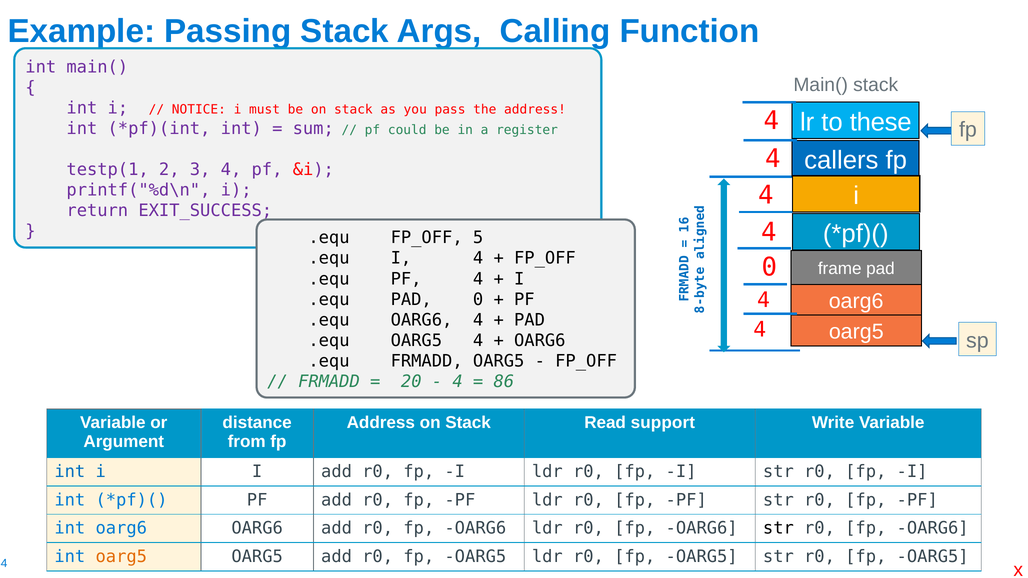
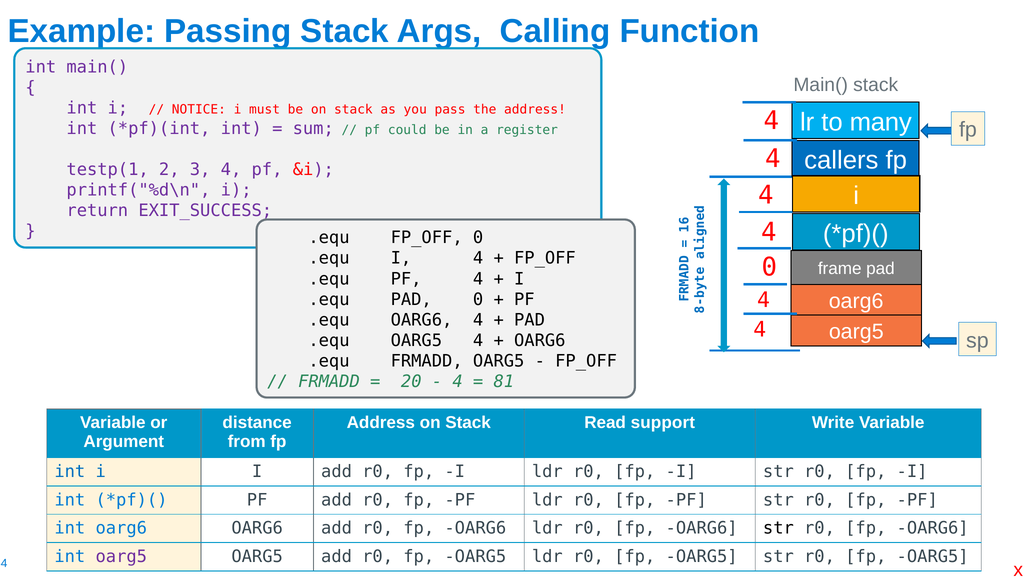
these: these -> many
FP_OFF 5: 5 -> 0
86: 86 -> 81
oarg5 at (121, 557) colour: orange -> purple
